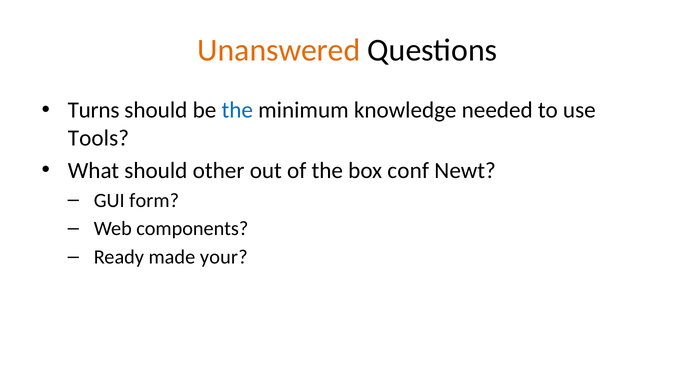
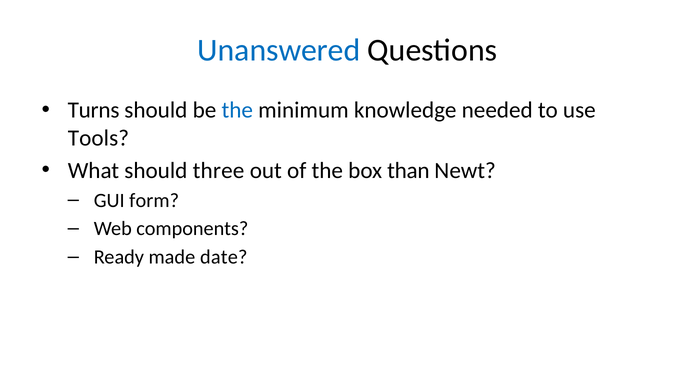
Unanswered colour: orange -> blue
other: other -> three
conf: conf -> than
your: your -> date
